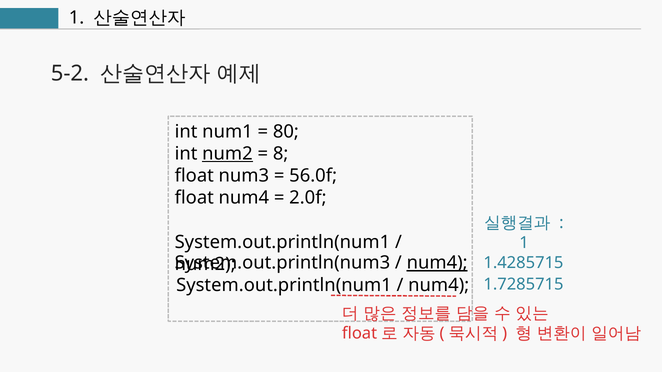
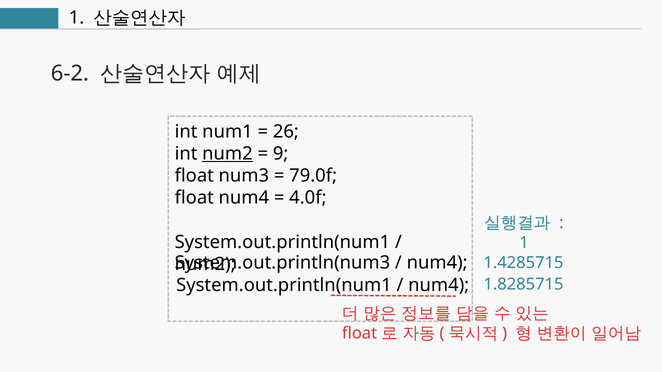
5-2: 5-2 -> 6-2
80: 80 -> 26
8: 8 -> 9
56.0f: 56.0f -> 79.0f
2.0f: 2.0f -> 4.0f
num4 at (437, 263) underline: present -> none
1.7285715: 1.7285715 -> 1.8285715
